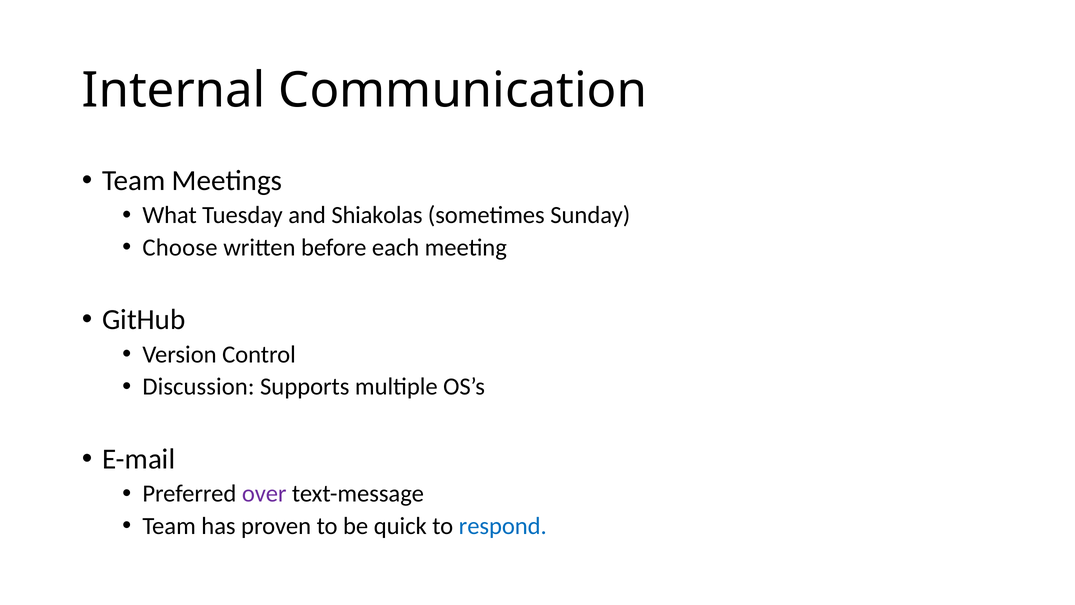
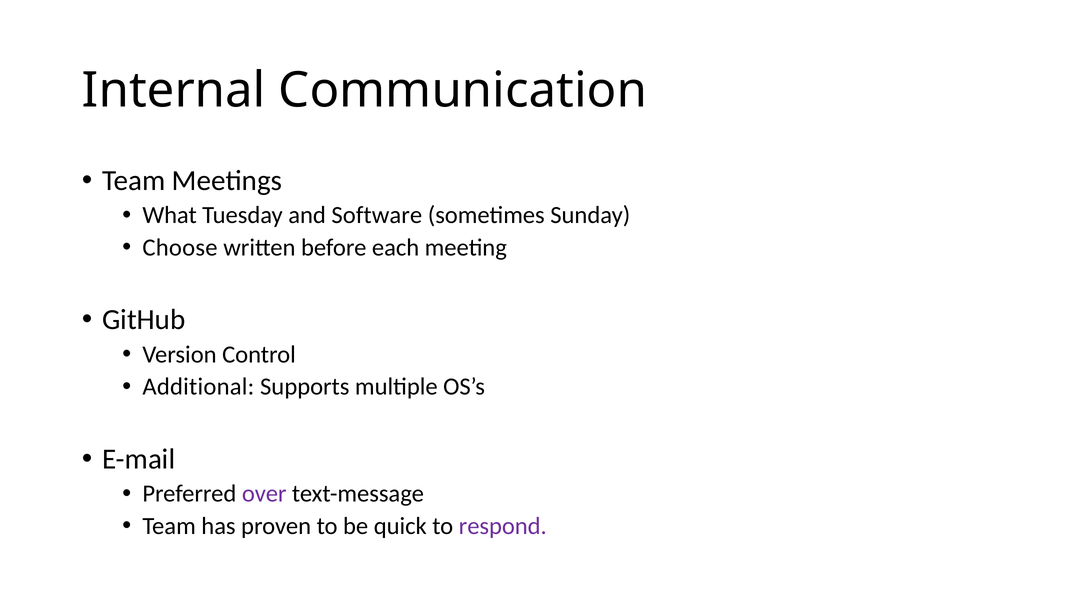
Shiakolas: Shiakolas -> Software
Discussion: Discussion -> Additional
respond colour: blue -> purple
